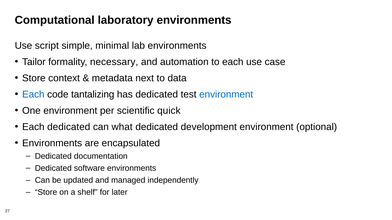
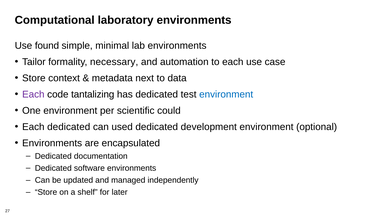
script: script -> found
Each at (33, 95) colour: blue -> purple
quick: quick -> could
what: what -> used
